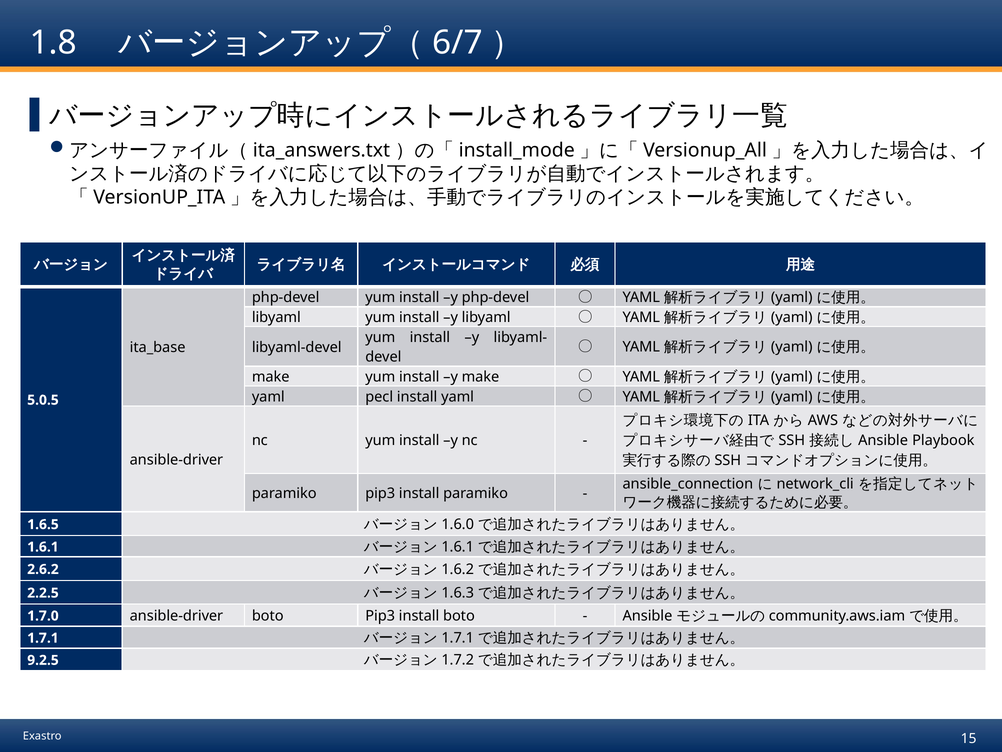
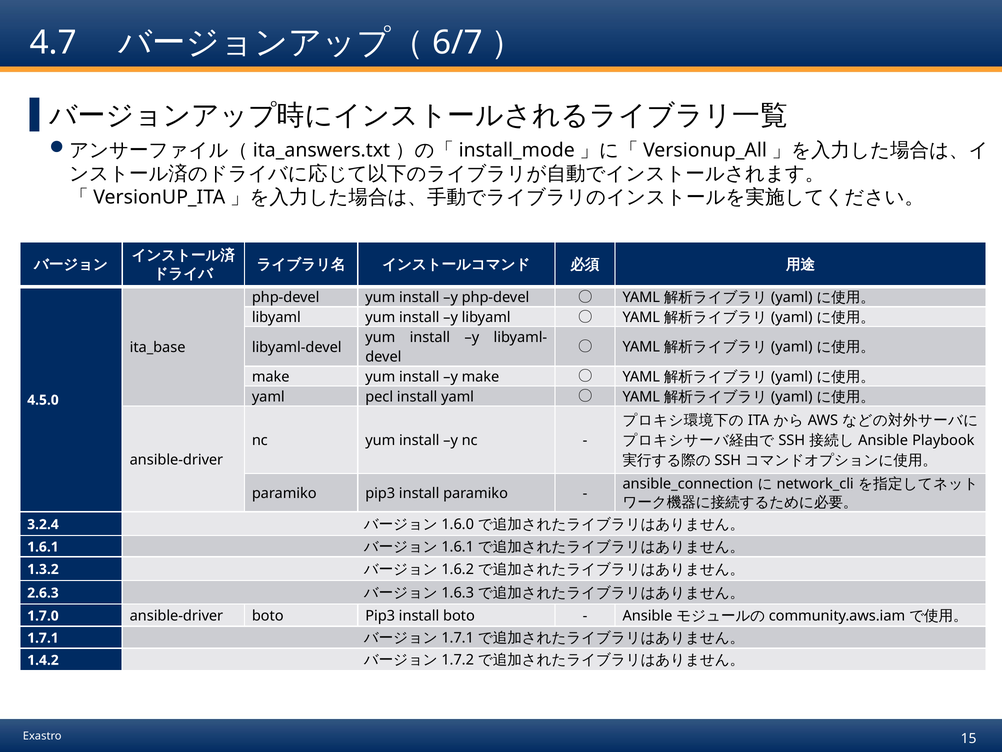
1.8: 1.8 -> 4.7
5.0.5: 5.0.5 -> 4.5.0
1.6.5: 1.6.5 -> 3.2.4
2.6.2: 2.6.2 -> 1.3.2
2.2.5: 2.2.5 -> 2.6.3
9.2.5: 9.2.5 -> 1.4.2
